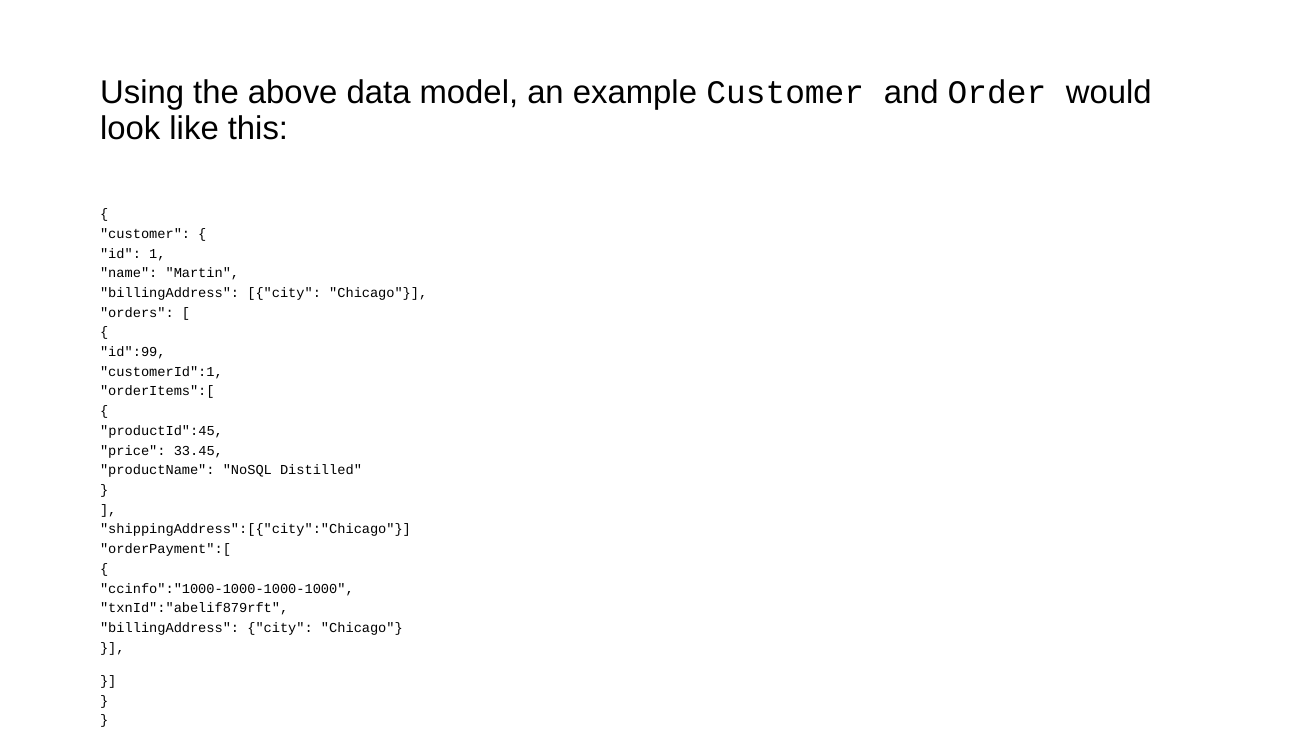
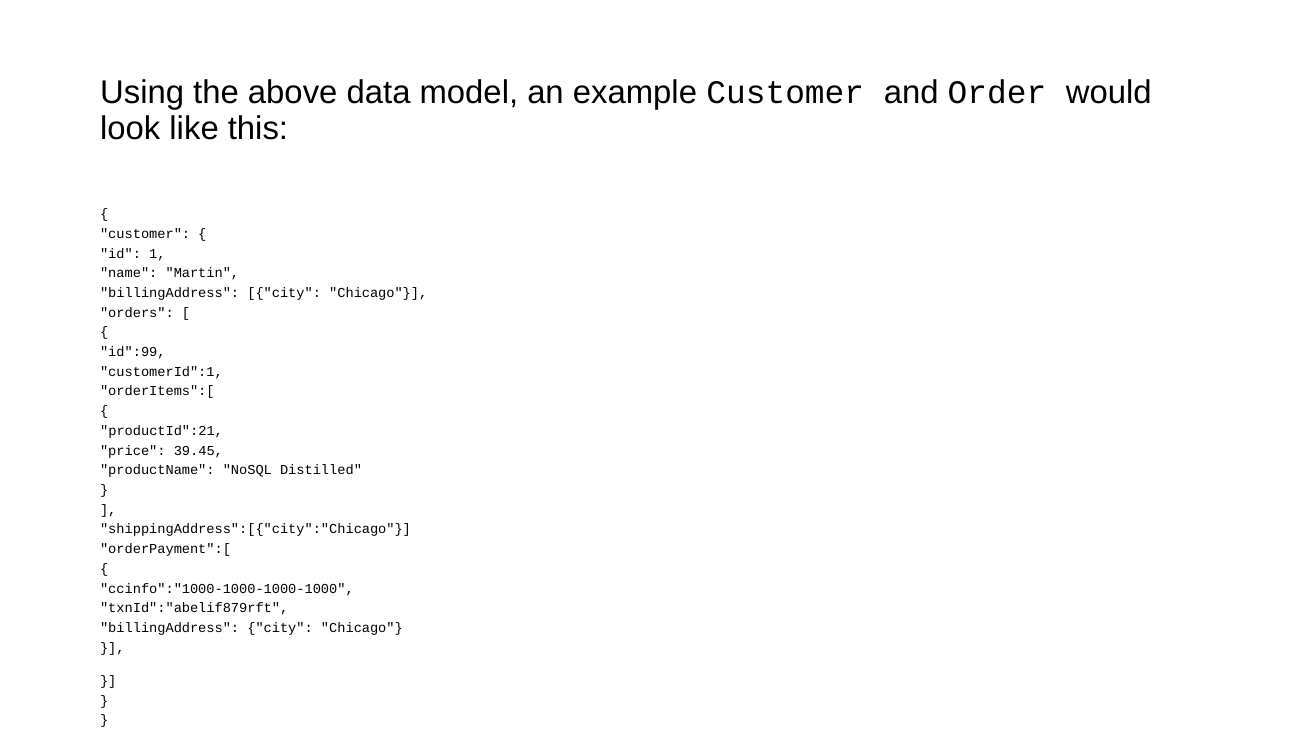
productId":45: productId":45 -> productId":21
33.45: 33.45 -> 39.45
